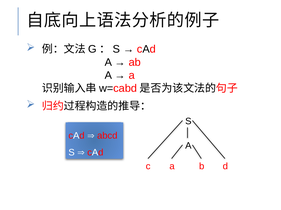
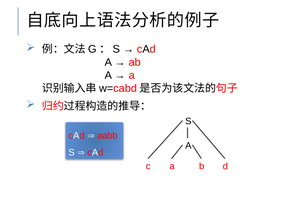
abcd: abcd -> aabb
